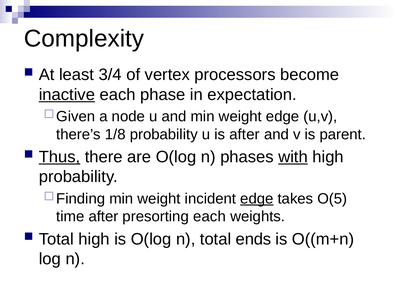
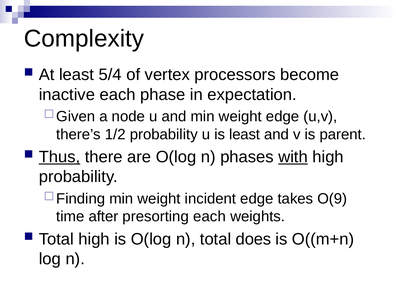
3/4: 3/4 -> 5/4
inactive underline: present -> none
1/8: 1/8 -> 1/2
is after: after -> least
edge at (257, 199) underline: present -> none
O(5: O(5 -> O(9
ends: ends -> does
